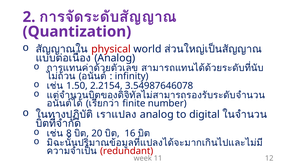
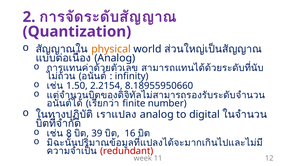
physical colour: red -> orange
3.54987646078: 3.54987646078 -> 8.18955950660
20: 20 -> 39
